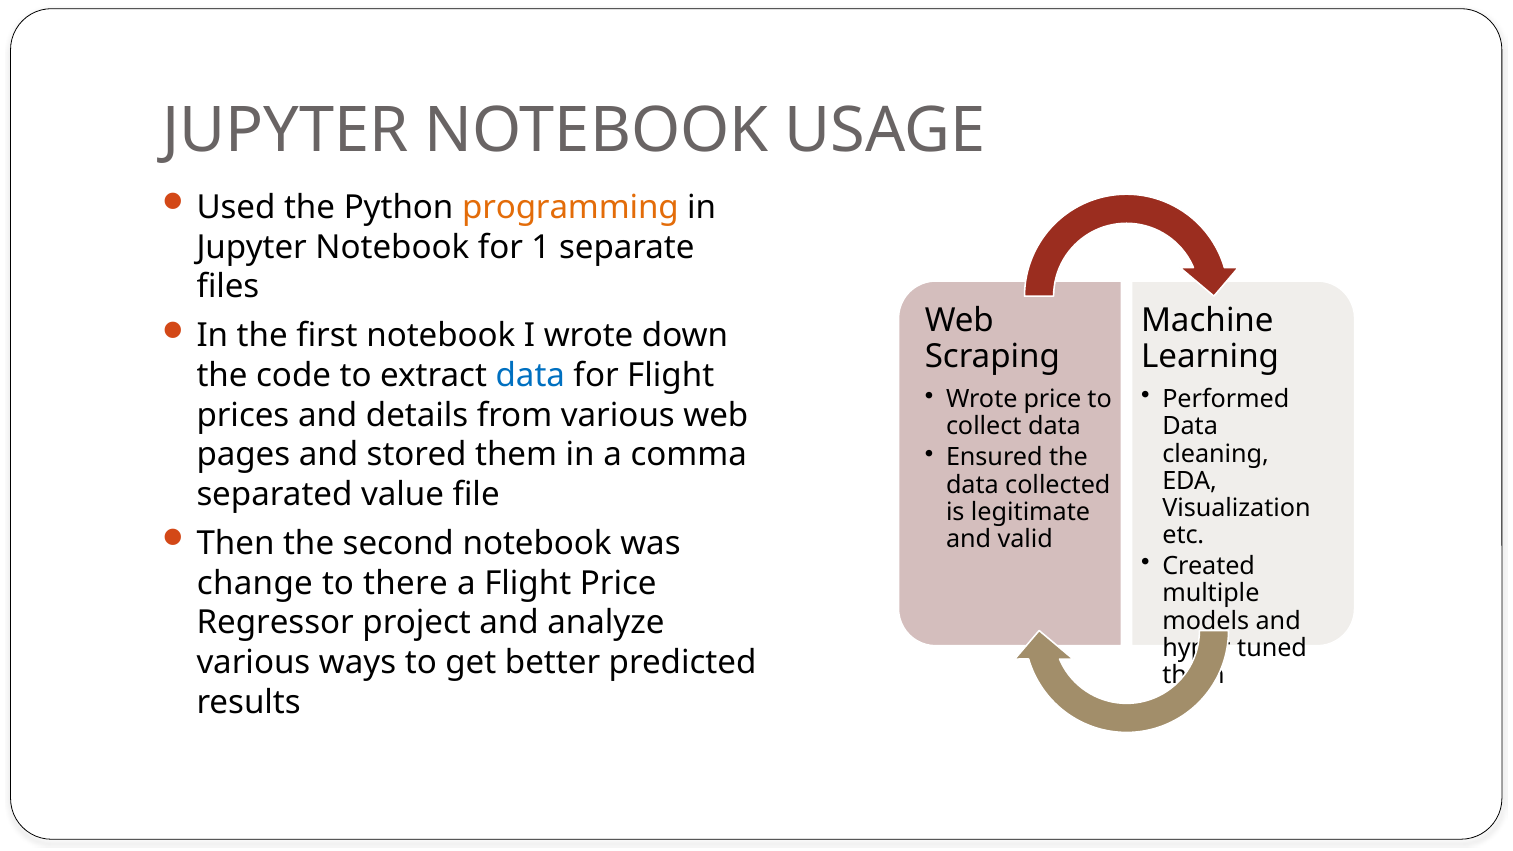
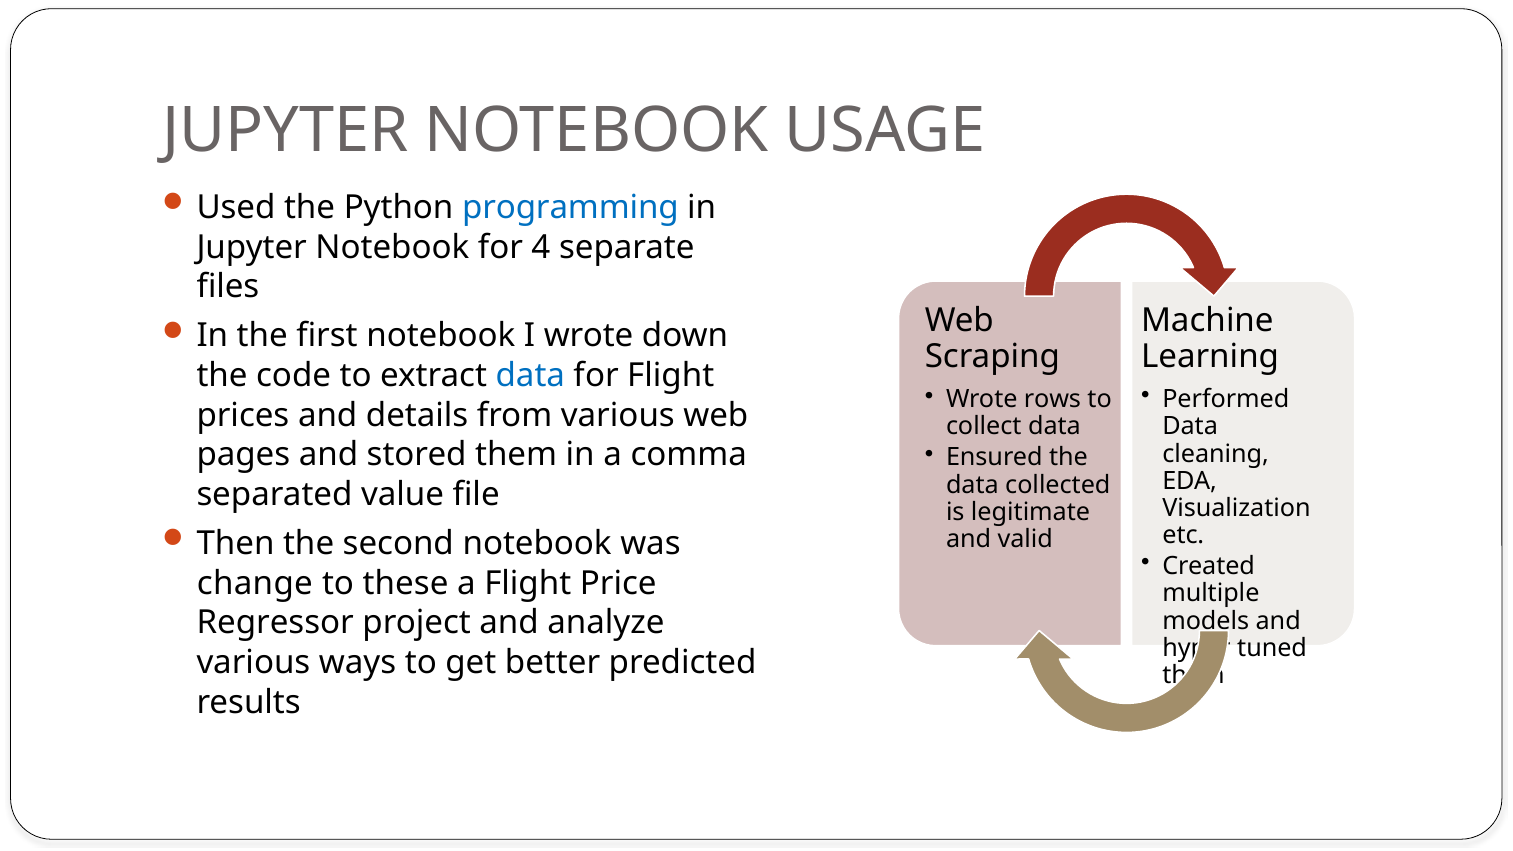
programming colour: orange -> blue
1: 1 -> 4
Wrote price: price -> rows
there: there -> these
